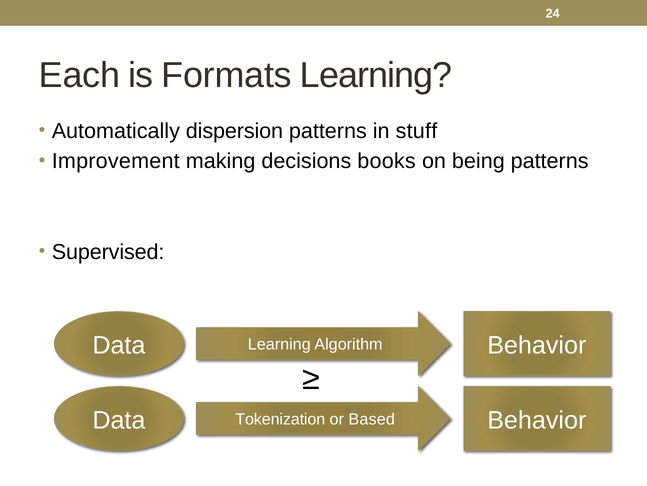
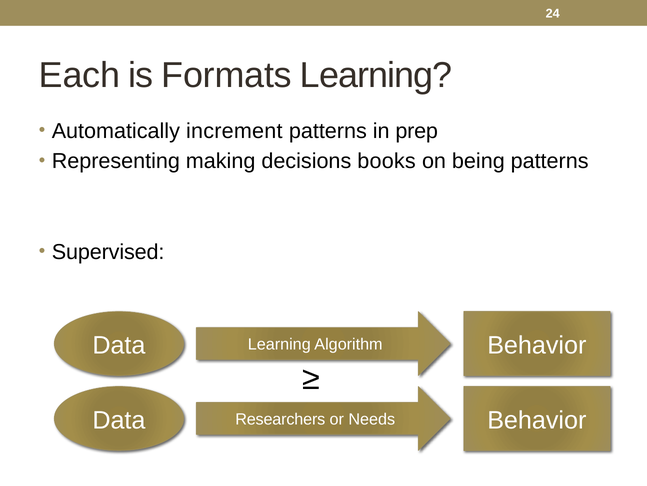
dispersion: dispersion -> increment
stuff: stuff -> prep
Improvement: Improvement -> Representing
Tokenization: Tokenization -> Researchers
Based: Based -> Needs
